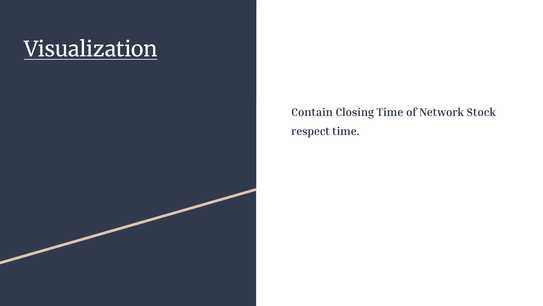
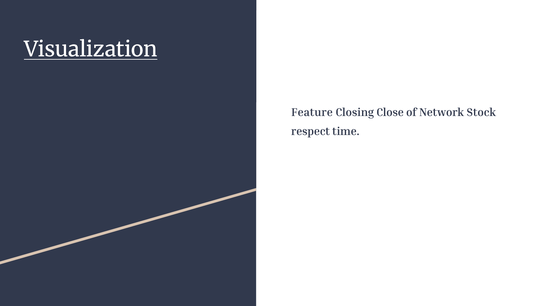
Contain: Contain -> Feature
Closing Time: Time -> Close
